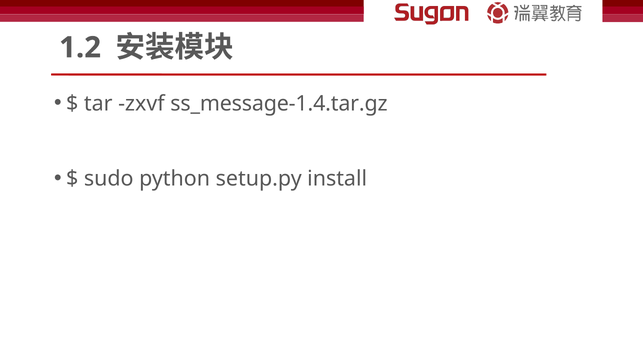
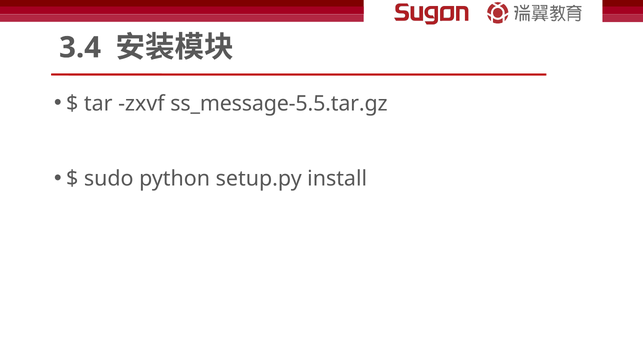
1.2: 1.2 -> 3.4
ss_message-1.4.tar.gz: ss_message-1.4.tar.gz -> ss_message-5.5.tar.gz
